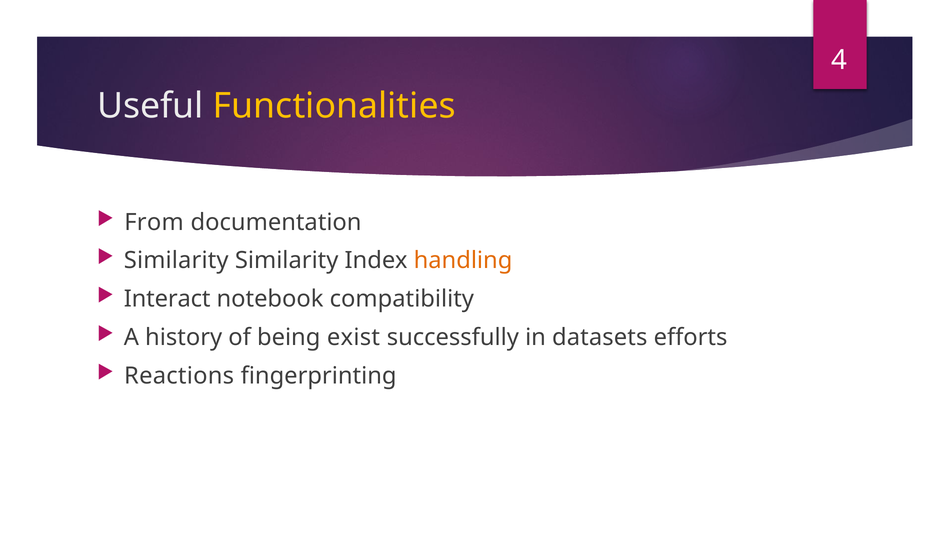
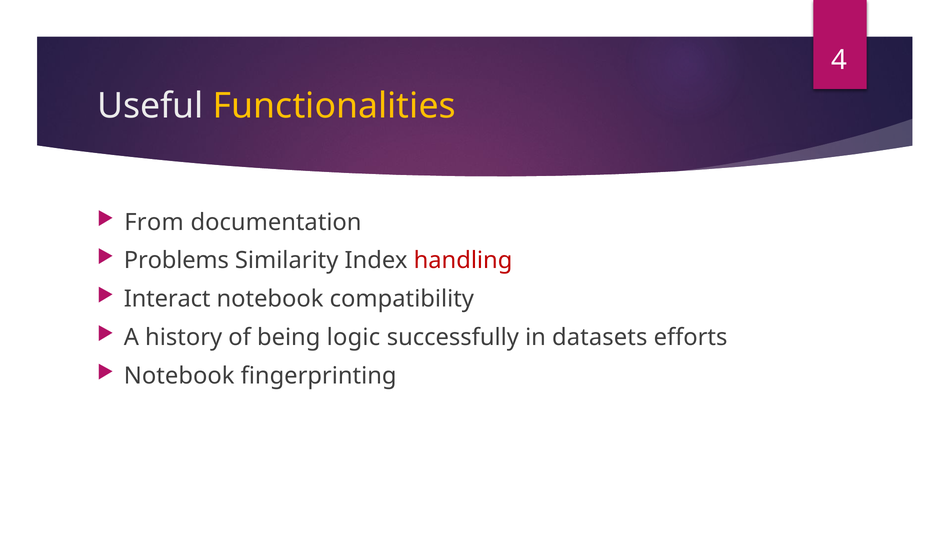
Similarity at (176, 261): Similarity -> Problems
handling colour: orange -> red
exist: exist -> logic
Reactions at (179, 376): Reactions -> Notebook
